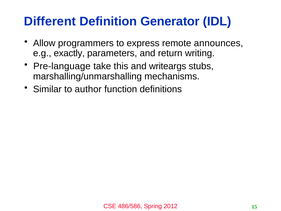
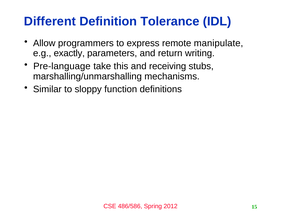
Generator: Generator -> Tolerance
announces: announces -> manipulate
writeargs: writeargs -> receiving
author: author -> sloppy
